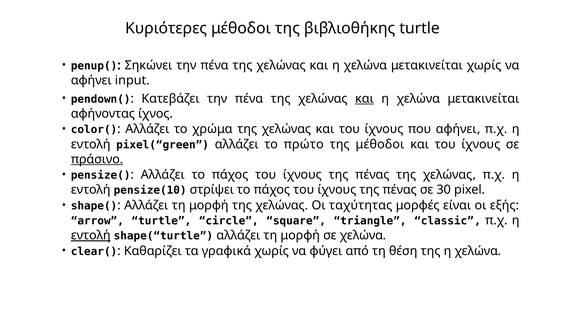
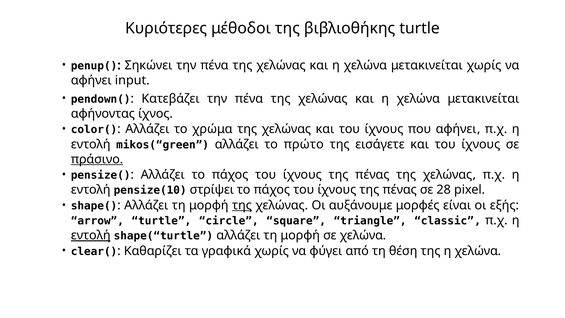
και at (364, 99) underline: present -> none
pixel(“green: pixel(“green -> mikos(“green
της μέθοδοι: μέθοδοι -> εισάγετε
30: 30 -> 28
της at (242, 205) underline: none -> present
ταχύτητας: ταχύτητας -> αυξάνουμε
